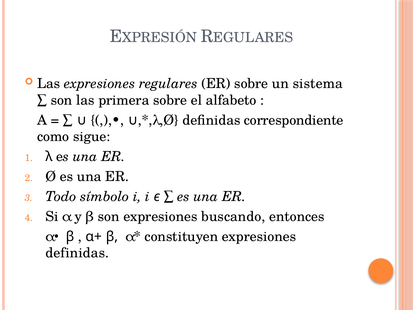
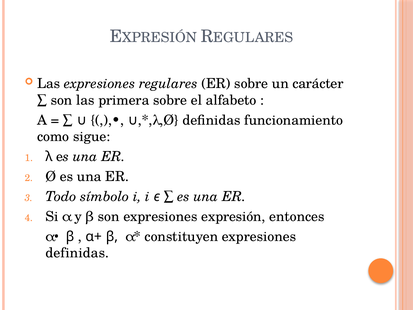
sistema: sistema -> carácter
correspondiente: correspondiente -> funcionamiento
buscando: buscando -> expresión
